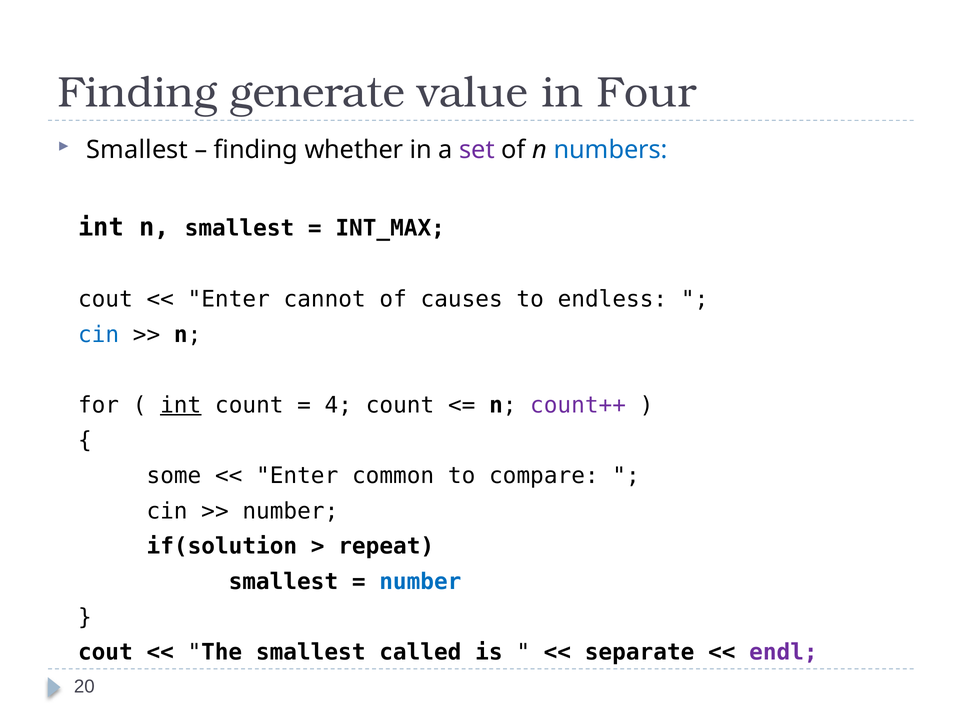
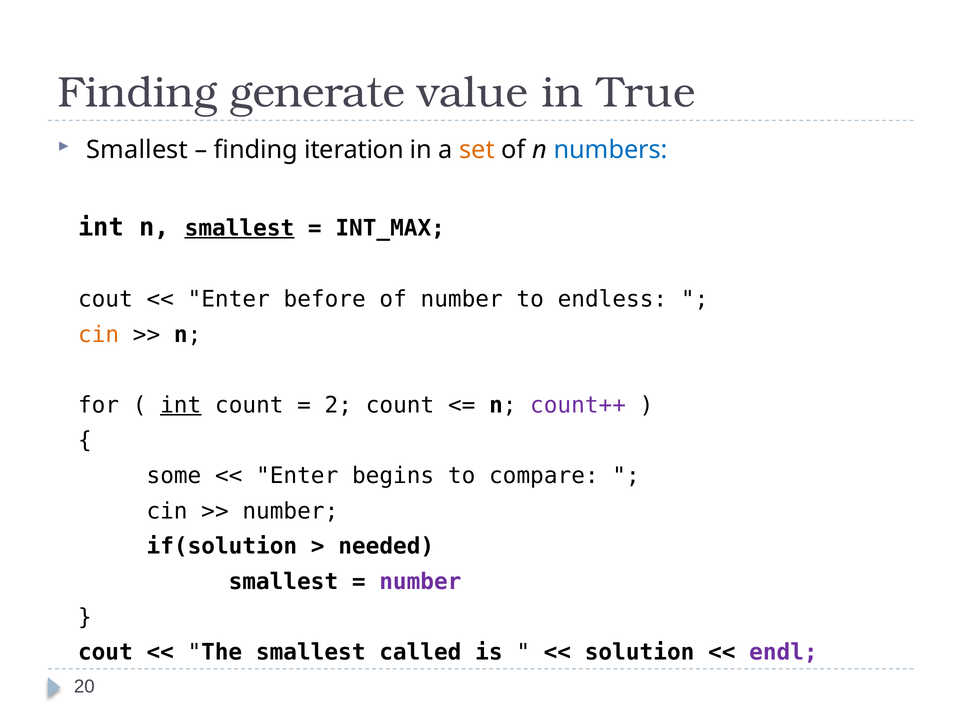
Four: Four -> True
whether: whether -> iteration
set colour: purple -> orange
smallest at (239, 228) underline: none -> present
cannot: cannot -> before
of causes: causes -> number
cin at (99, 334) colour: blue -> orange
4: 4 -> 2
common: common -> begins
repeat: repeat -> needed
number at (420, 581) colour: blue -> purple
separate: separate -> solution
